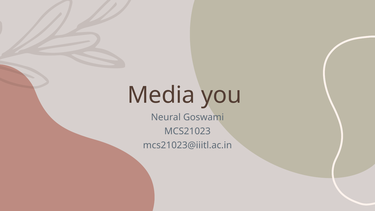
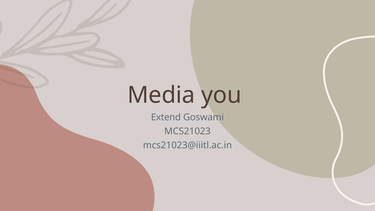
Neural: Neural -> Extend
